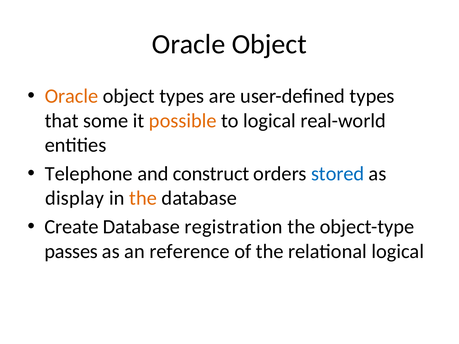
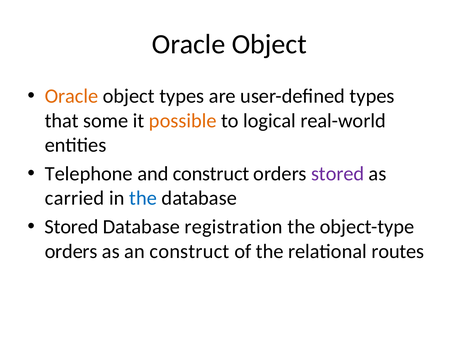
stored at (338, 174) colour: blue -> purple
display: display -> carried
the at (143, 198) colour: orange -> blue
Create at (72, 227): Create -> Stored
passes at (71, 252): passes -> orders
an reference: reference -> construct
relational logical: logical -> routes
